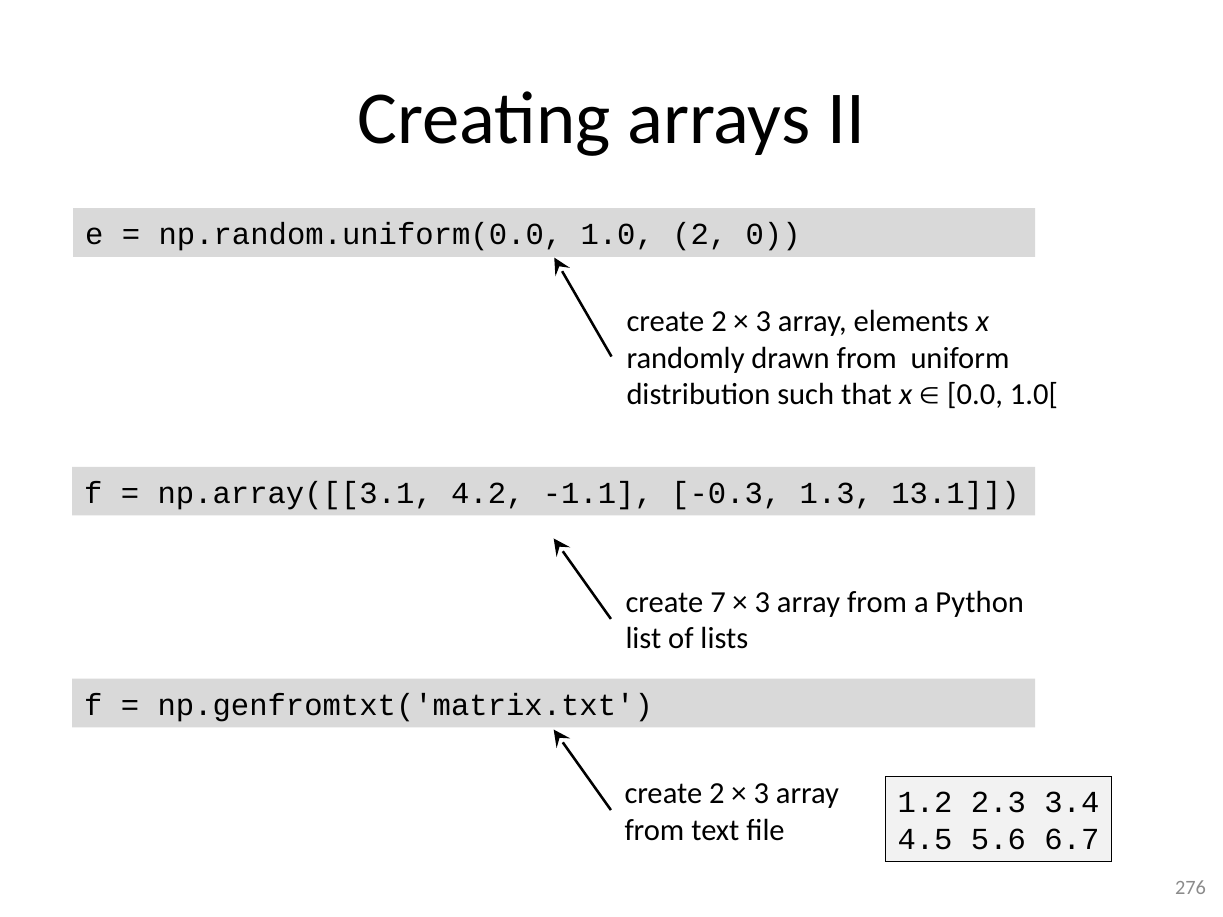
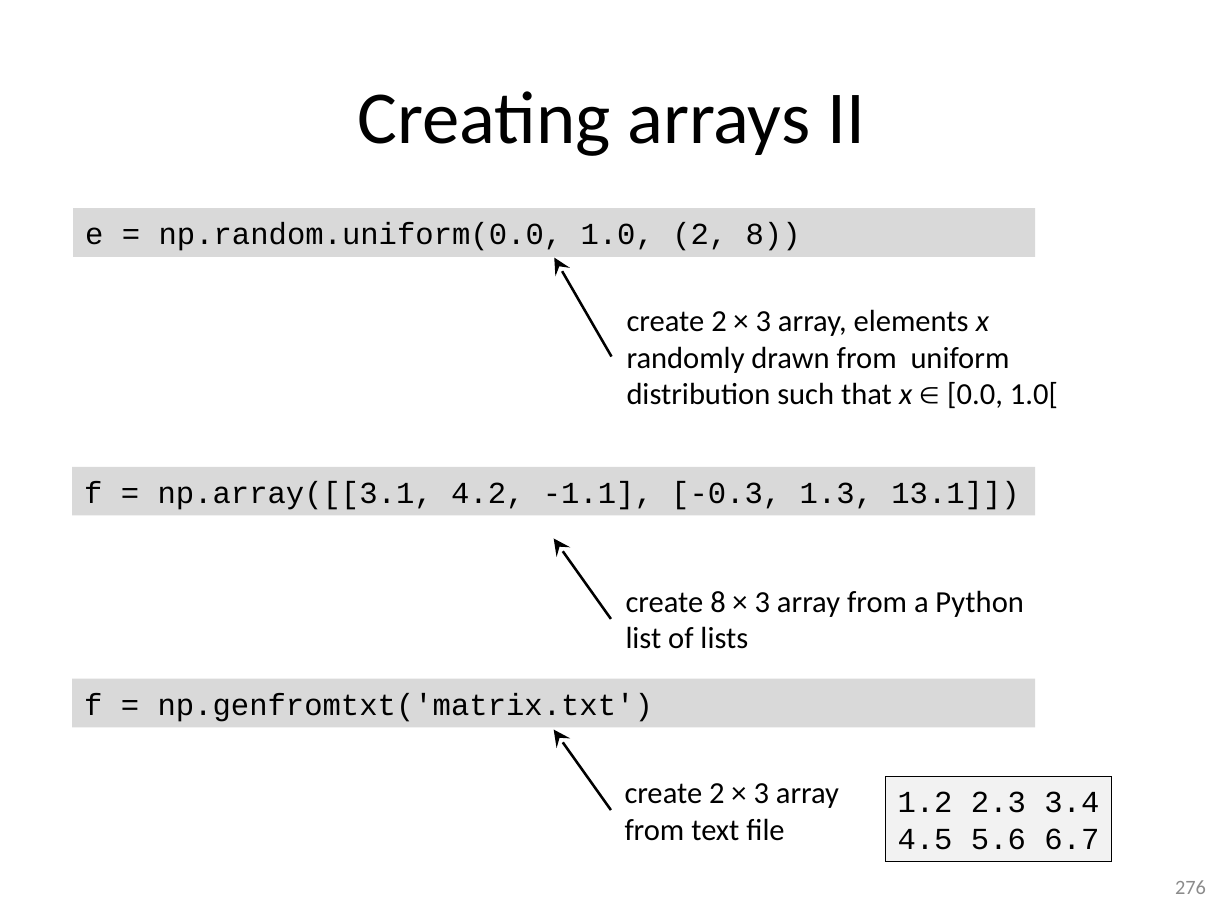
2 0: 0 -> 8
create 7: 7 -> 8
